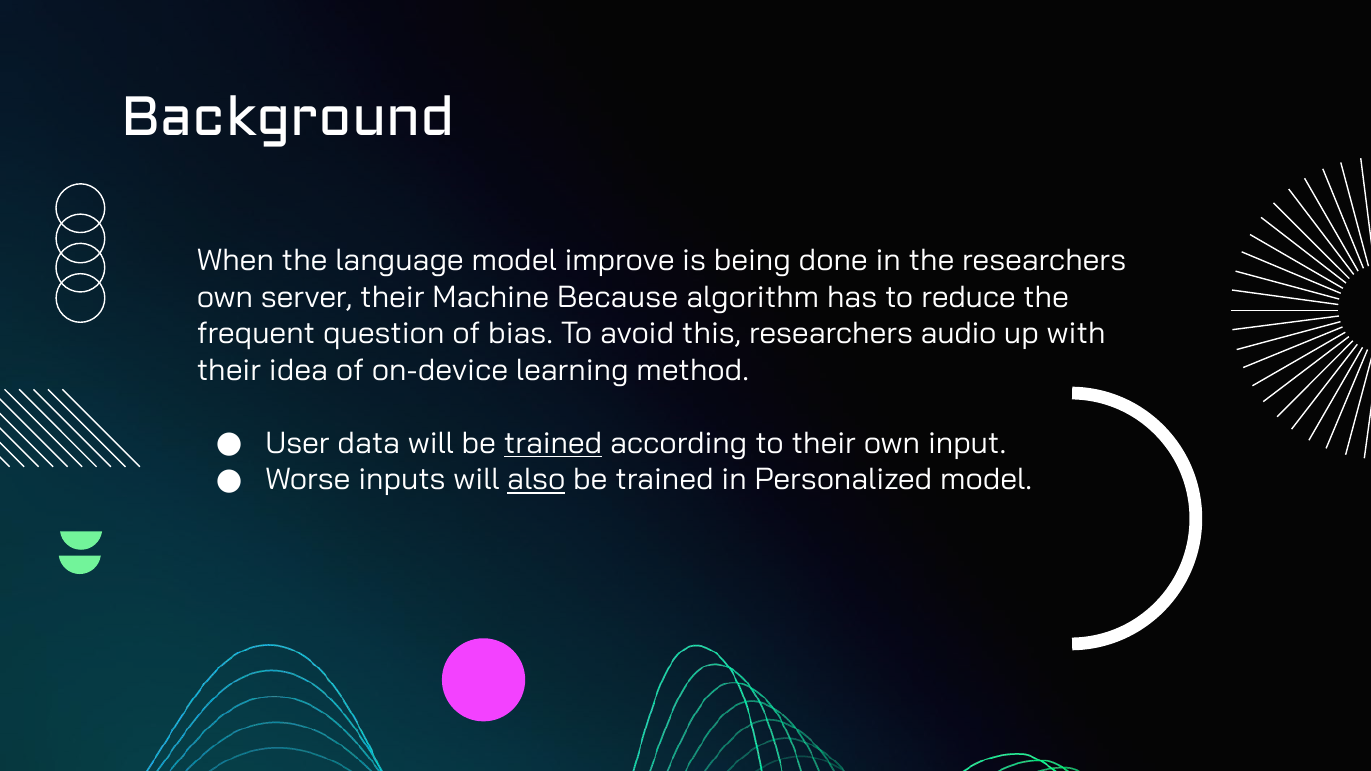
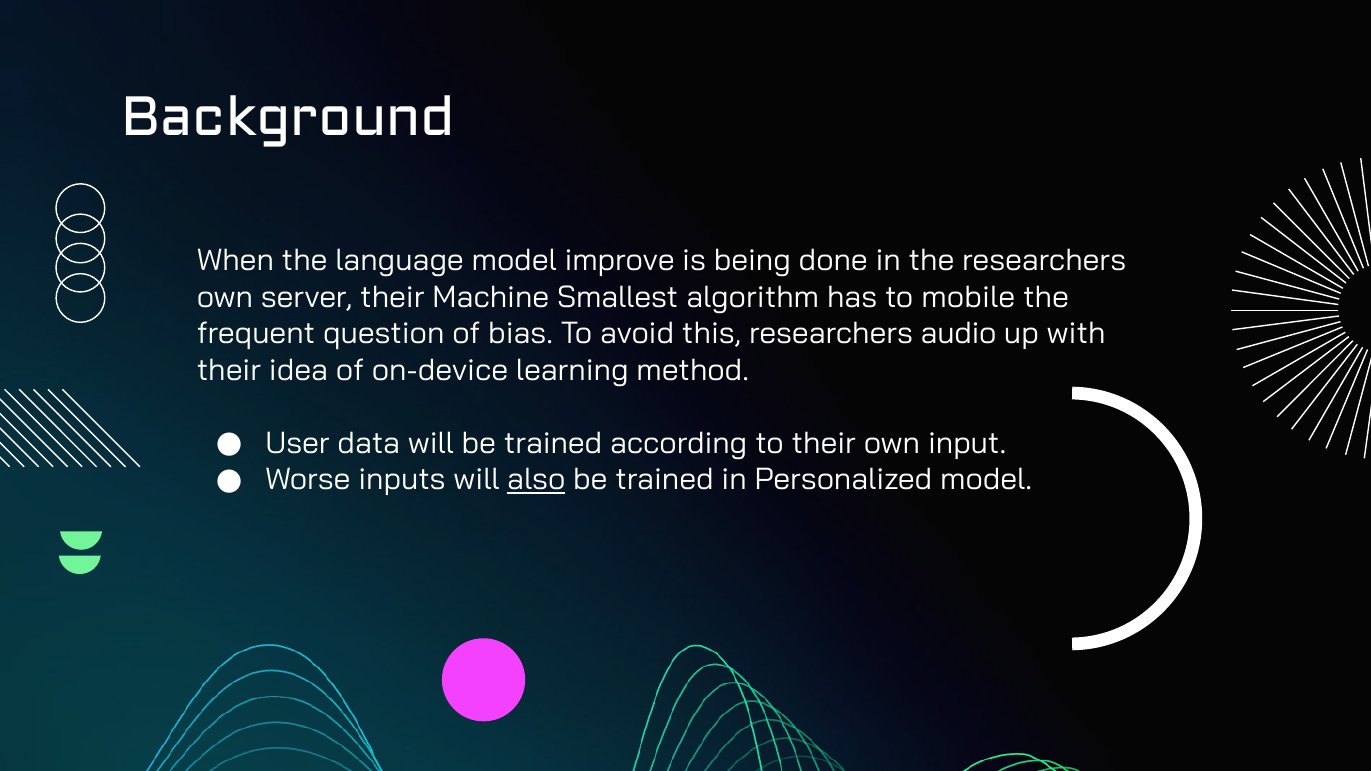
Because: Because -> Smallest
reduce: reduce -> mobile
trained at (553, 444) underline: present -> none
